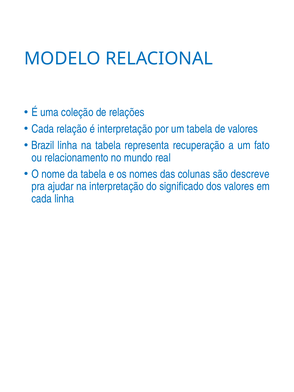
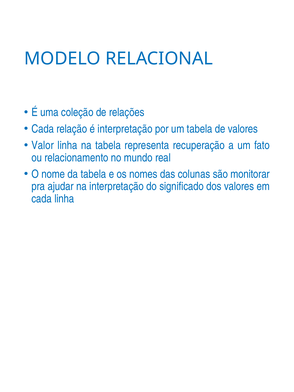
Brazil: Brazil -> Valor
descreve: descreve -> monitorar
